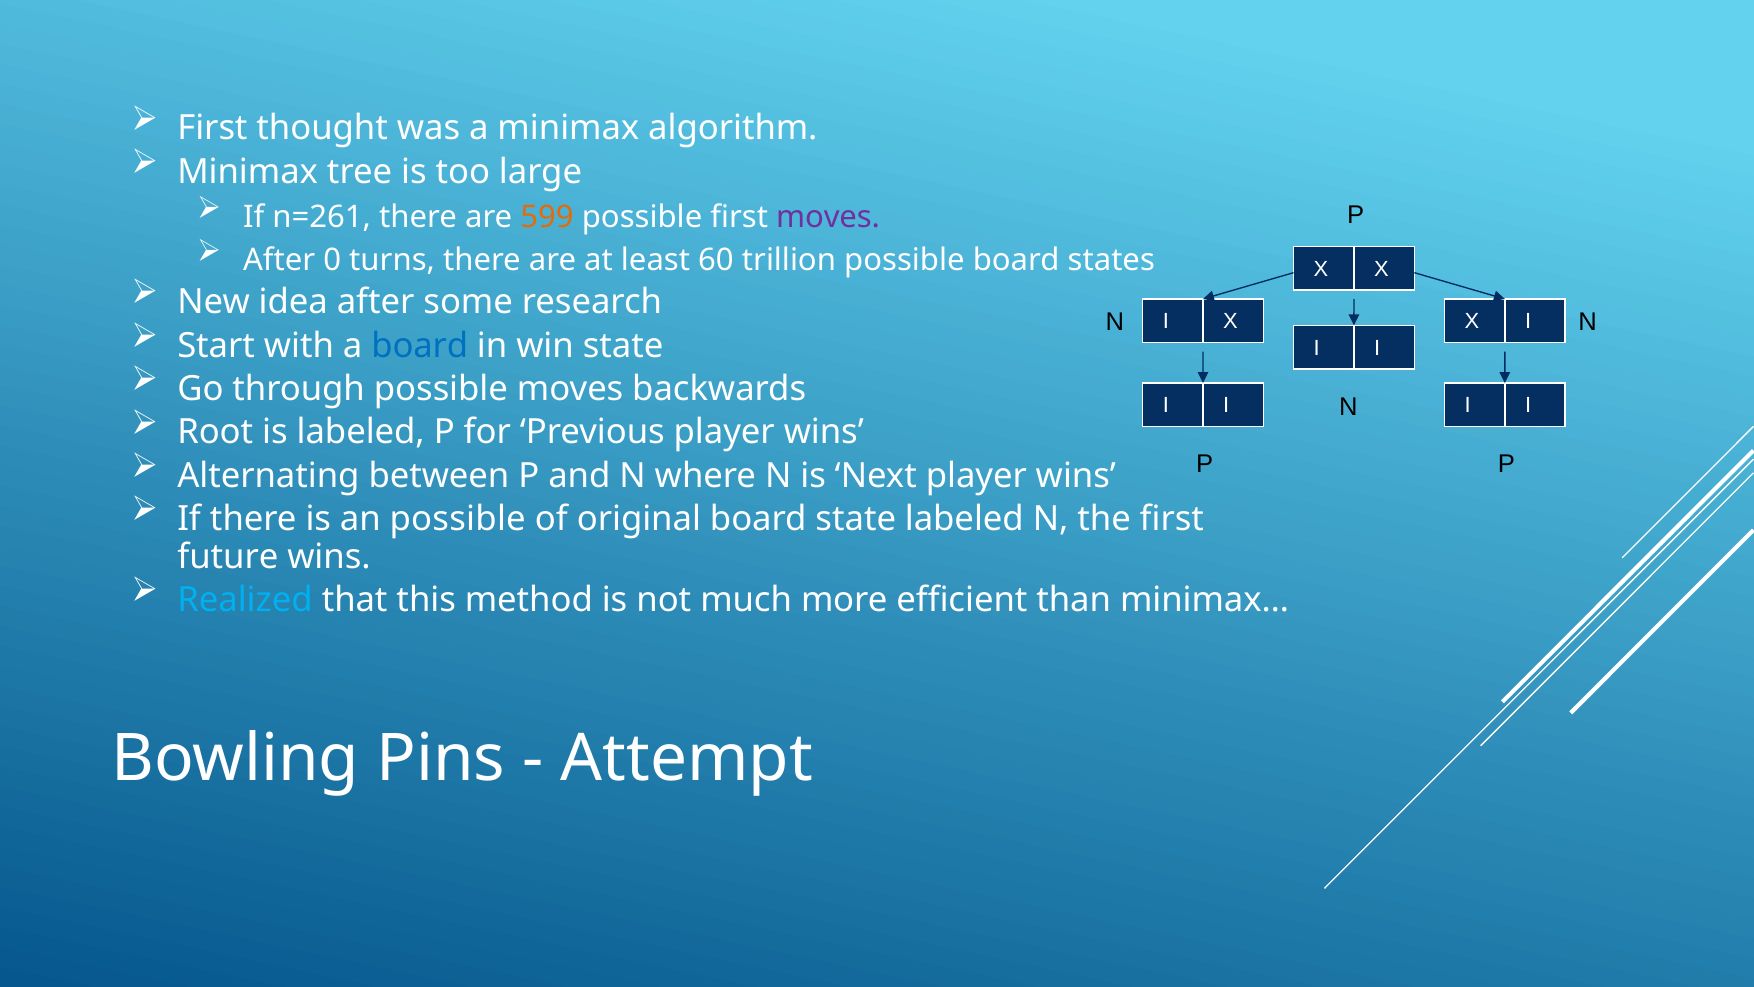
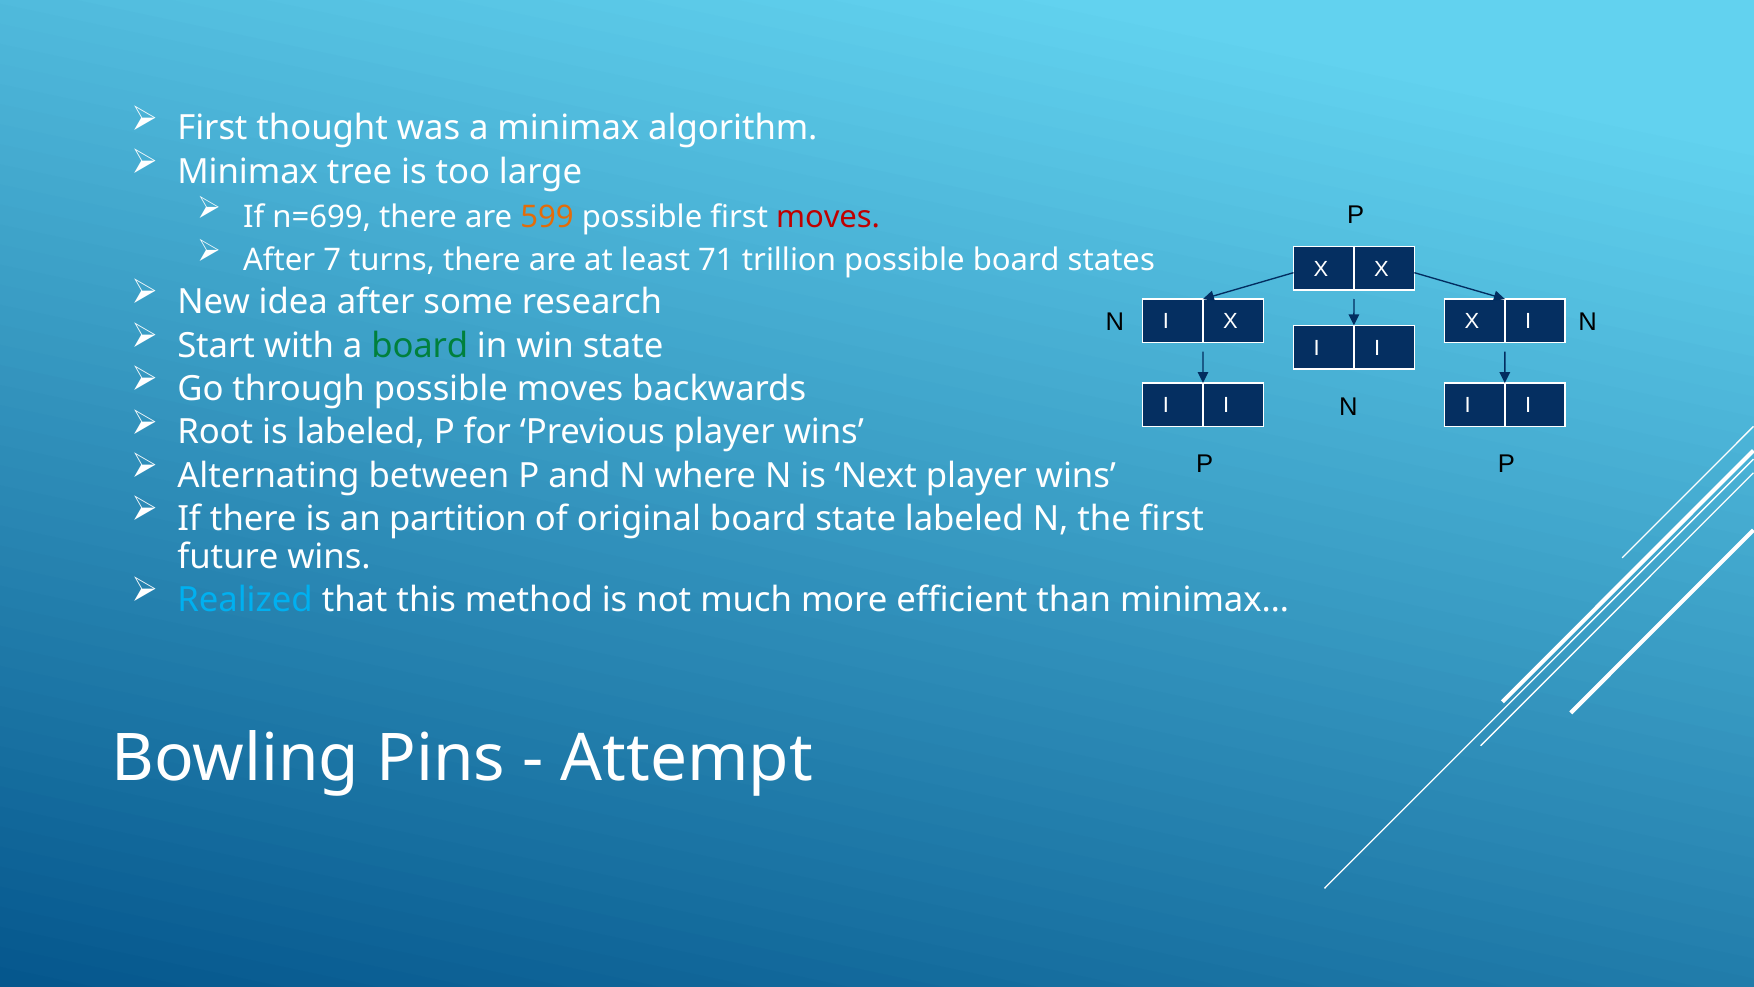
n=261: n=261 -> n=699
moves at (828, 217) colour: purple -> red
0: 0 -> 7
60: 60 -> 71
board at (420, 345) colour: blue -> green
an possible: possible -> partition
